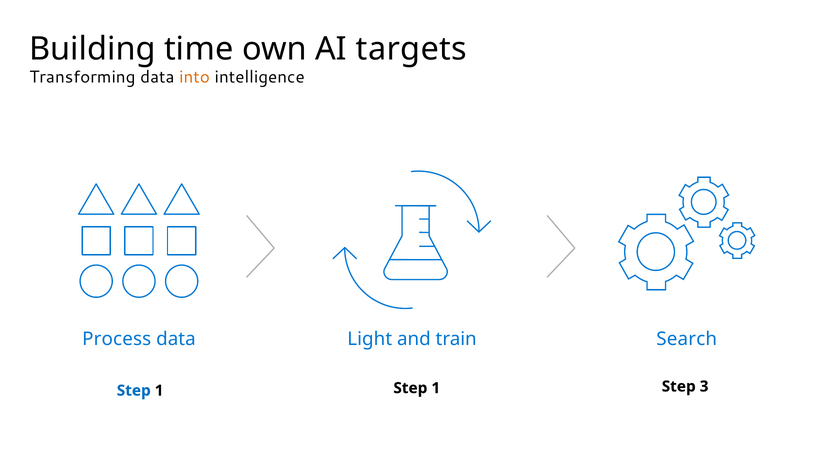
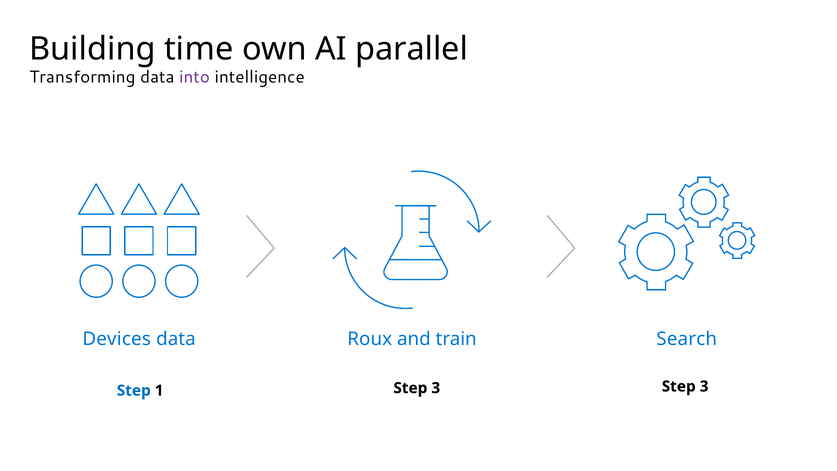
targets: targets -> parallel
into colour: orange -> purple
Process: Process -> Devices
Light: Light -> Roux
1 Step 1: 1 -> 3
